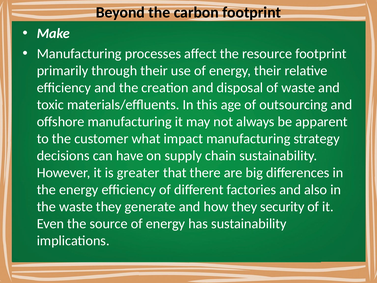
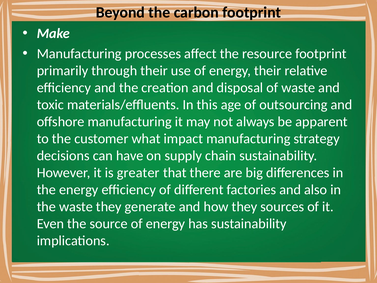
security: security -> sources
